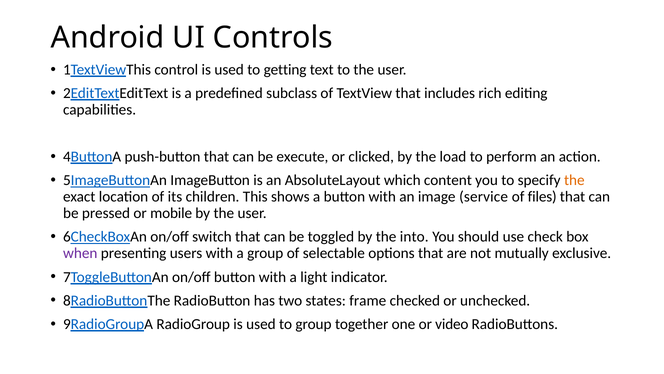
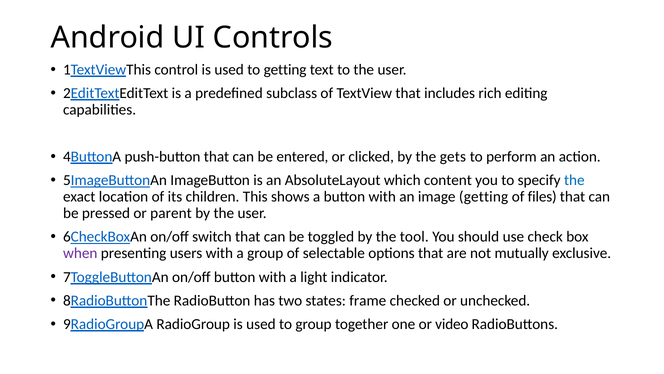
execute: execute -> entered
load: load -> gets
the at (574, 180) colour: orange -> blue
image service: service -> getting
mobile: mobile -> parent
into: into -> tool
